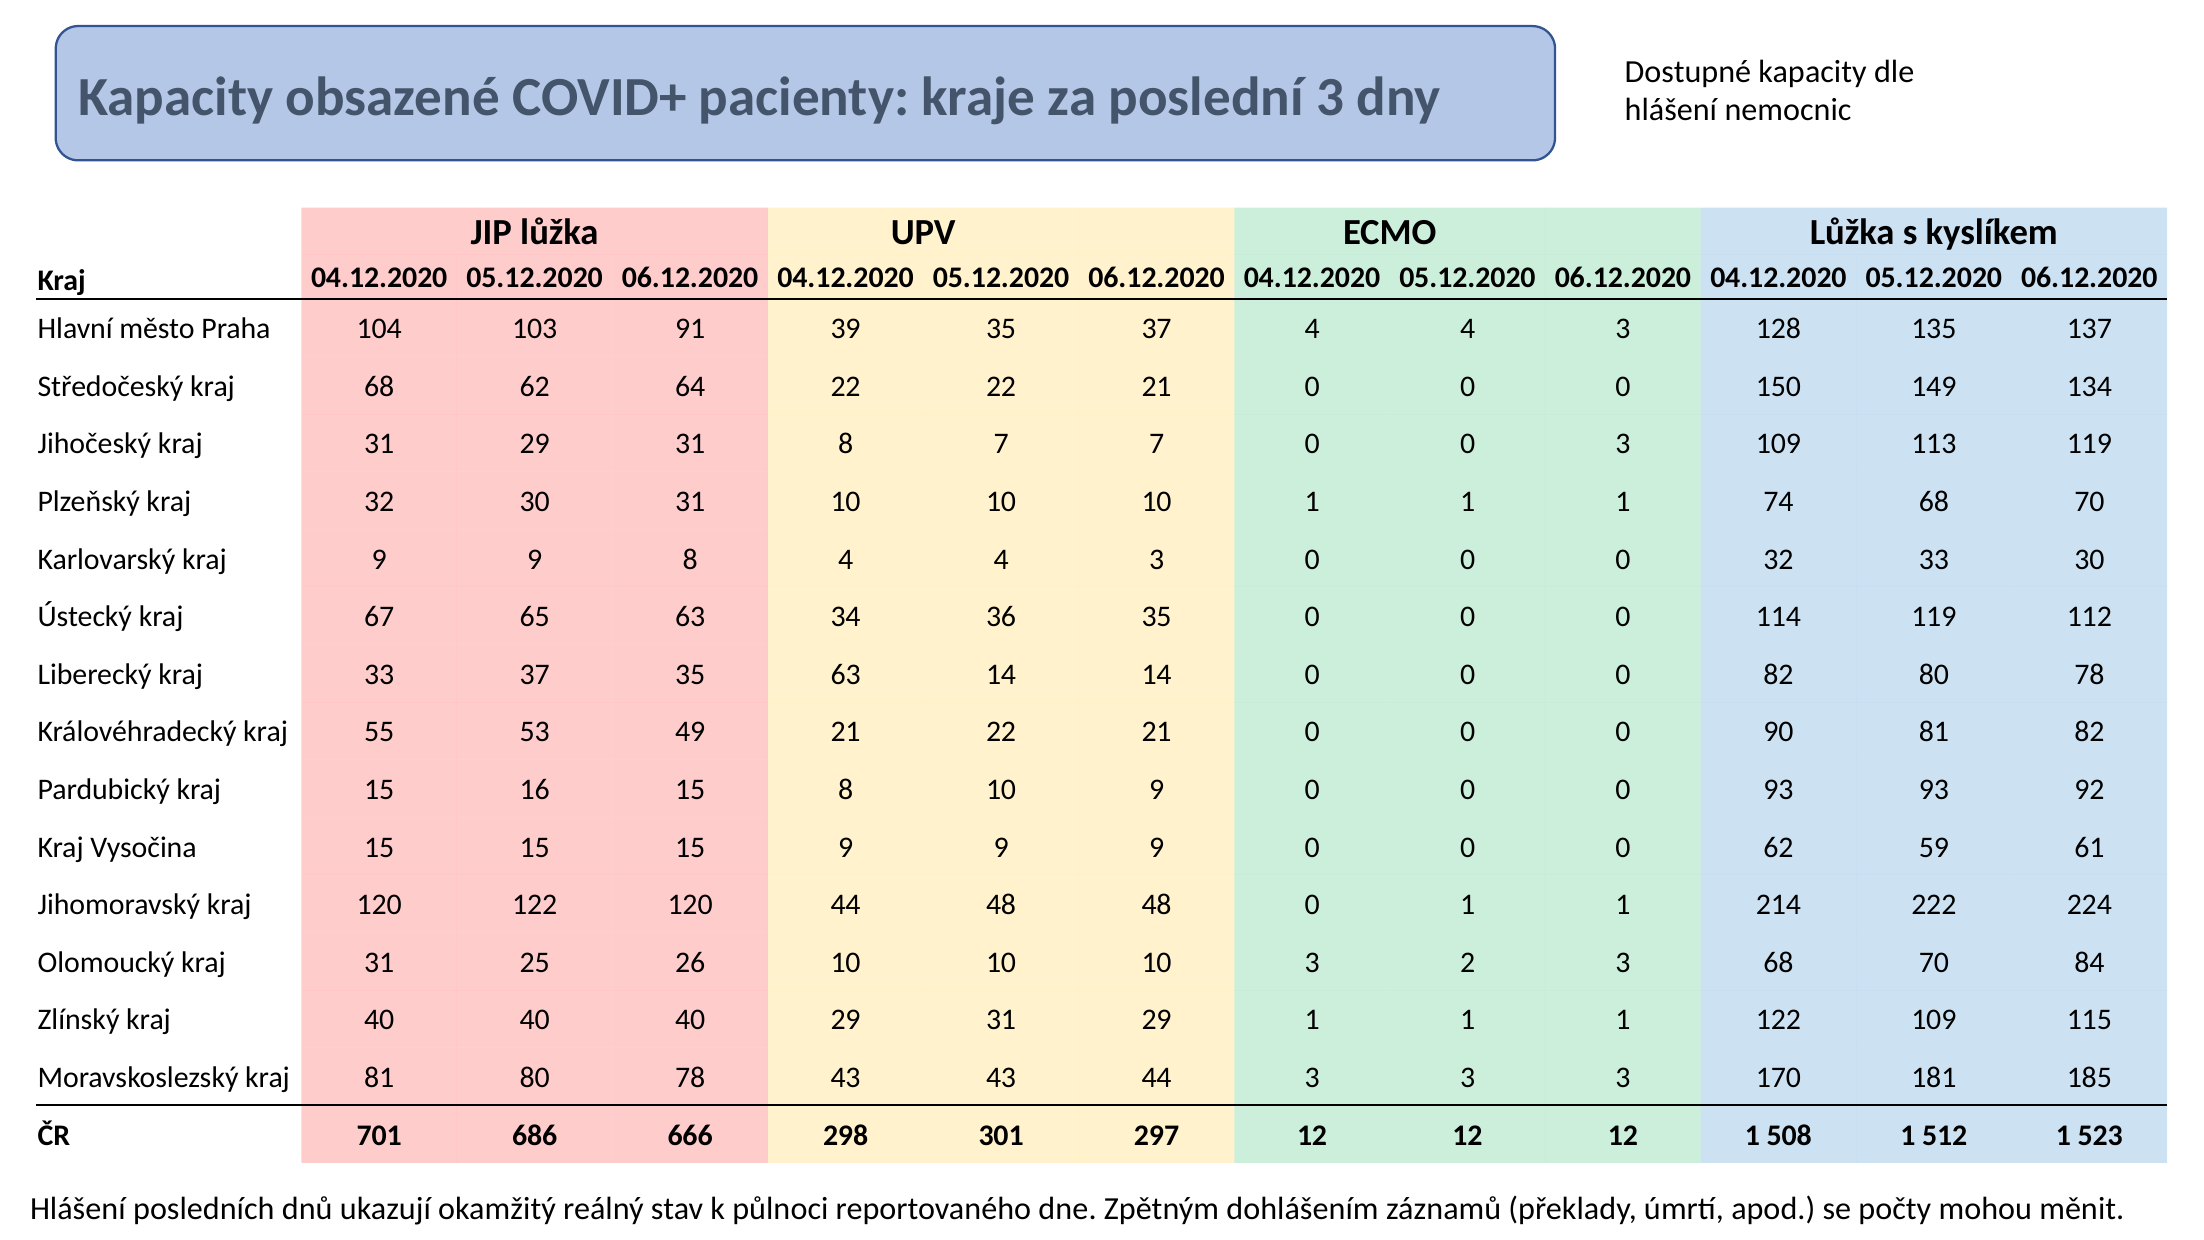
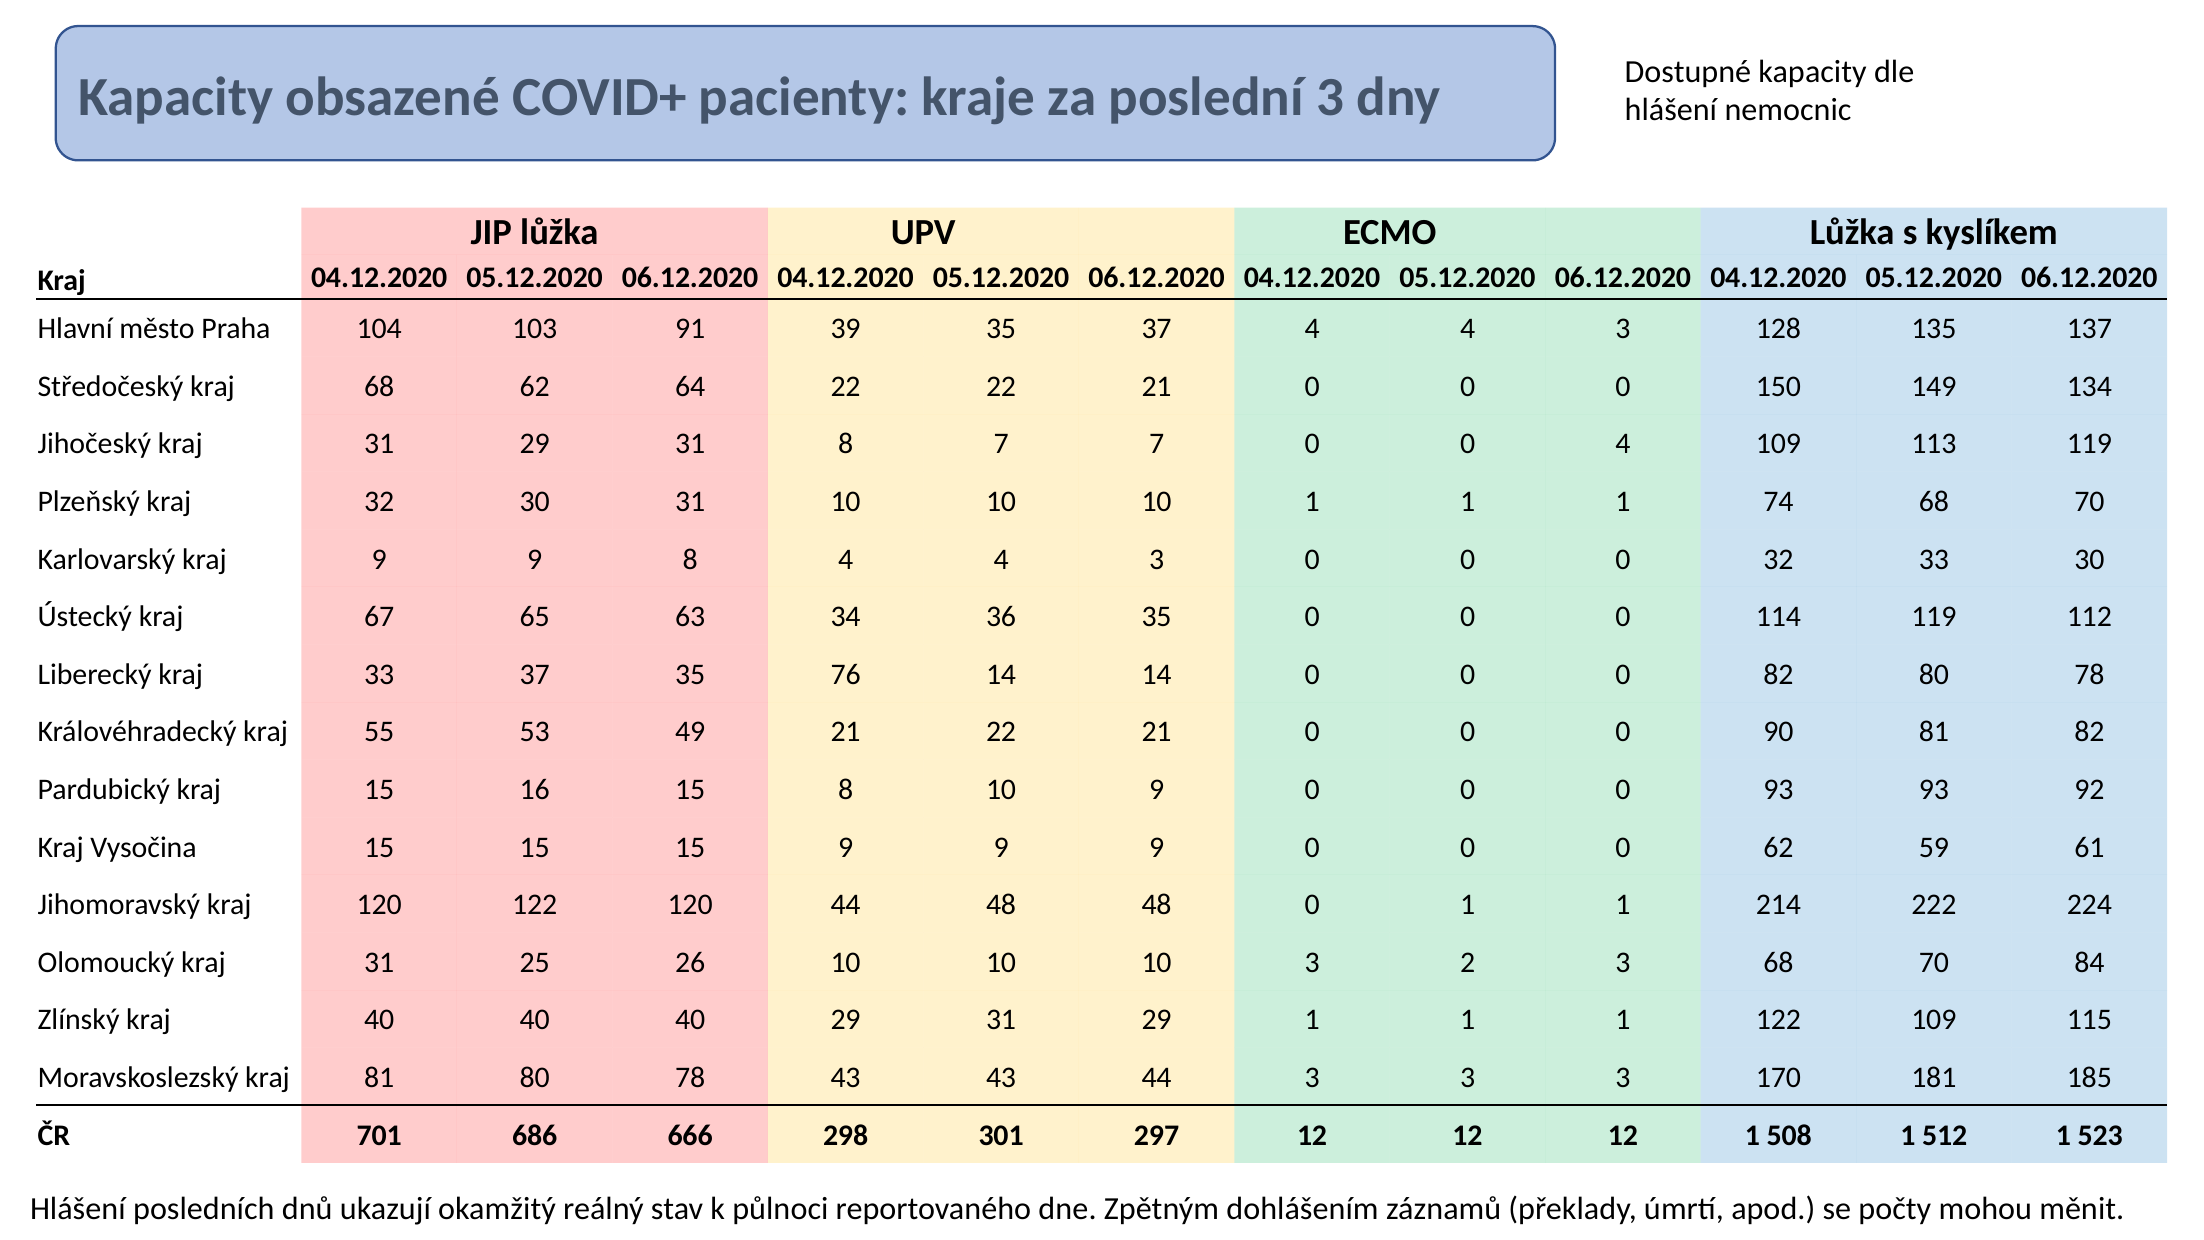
0 3: 3 -> 4
35 63: 63 -> 76
